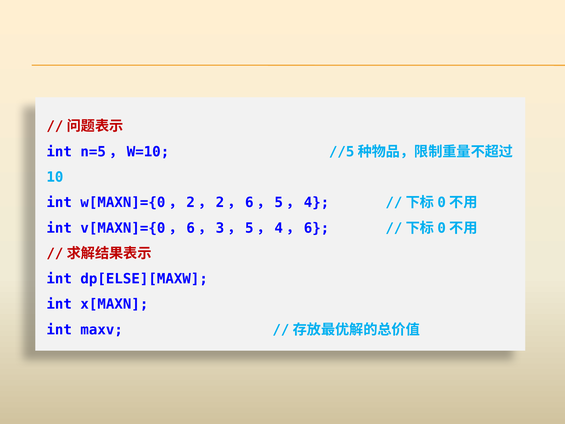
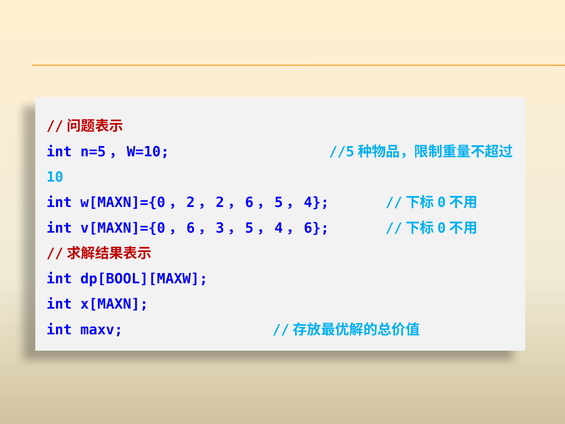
dp[ELSE][MAXW: dp[ELSE][MAXW -> dp[BOOL][MAXW
